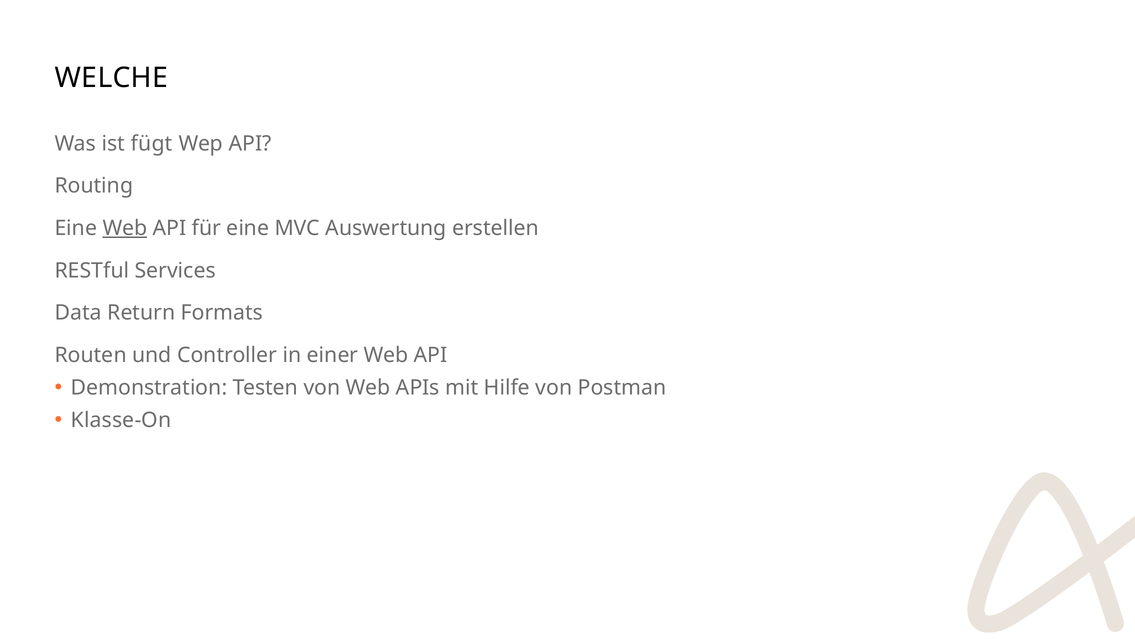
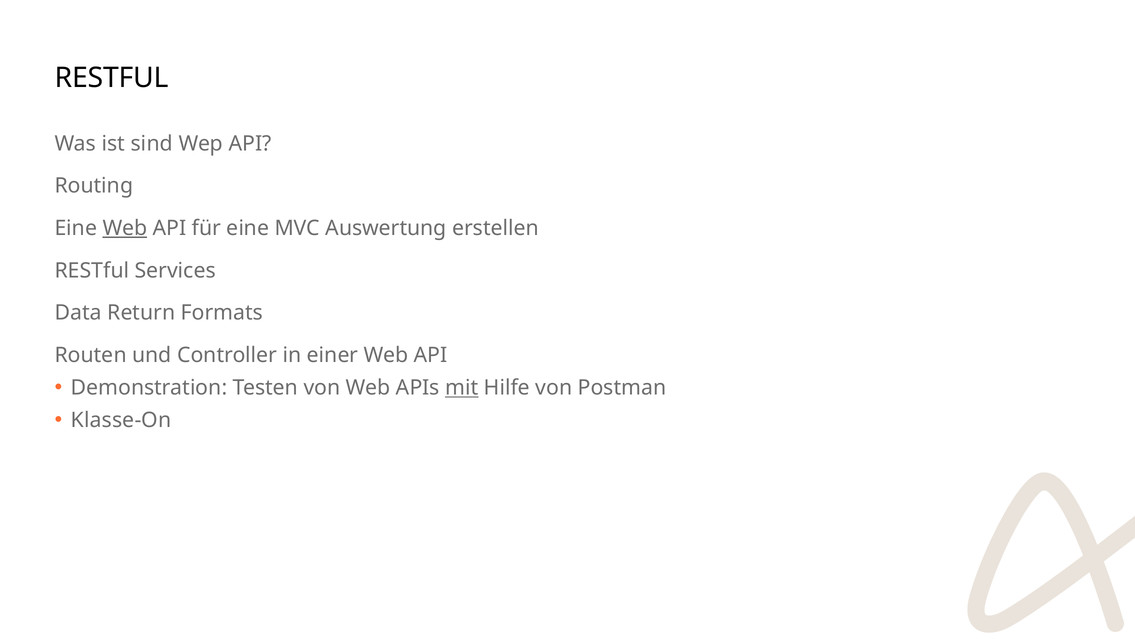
WELCHE at (111, 78): WELCHE -> RESTFUL
fügt: fügt -> sind
mit underline: none -> present
